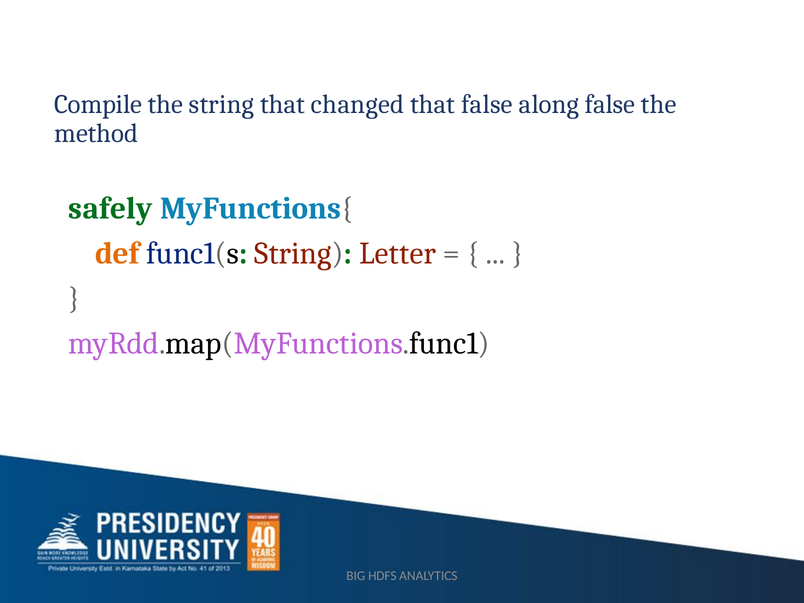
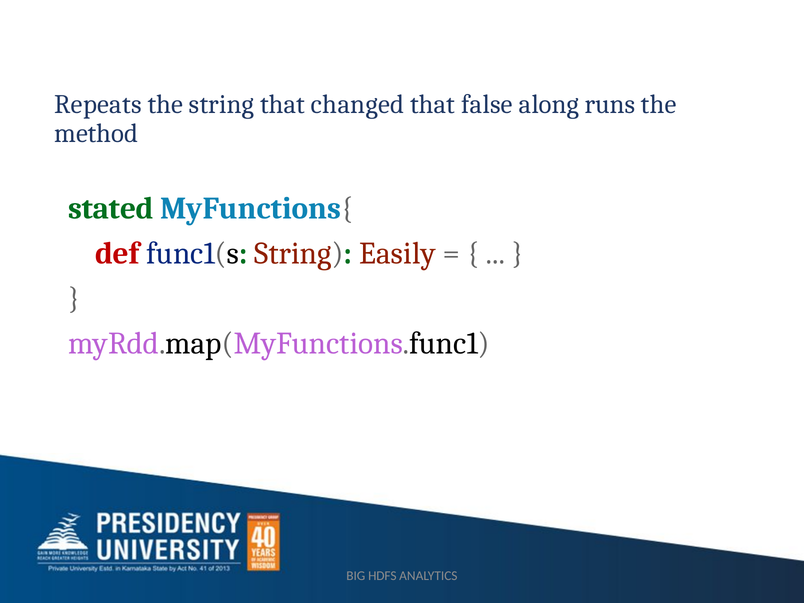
Compile: Compile -> Repeats
along false: false -> runs
safely: safely -> stated
def colour: orange -> red
Letter: Letter -> Easily
